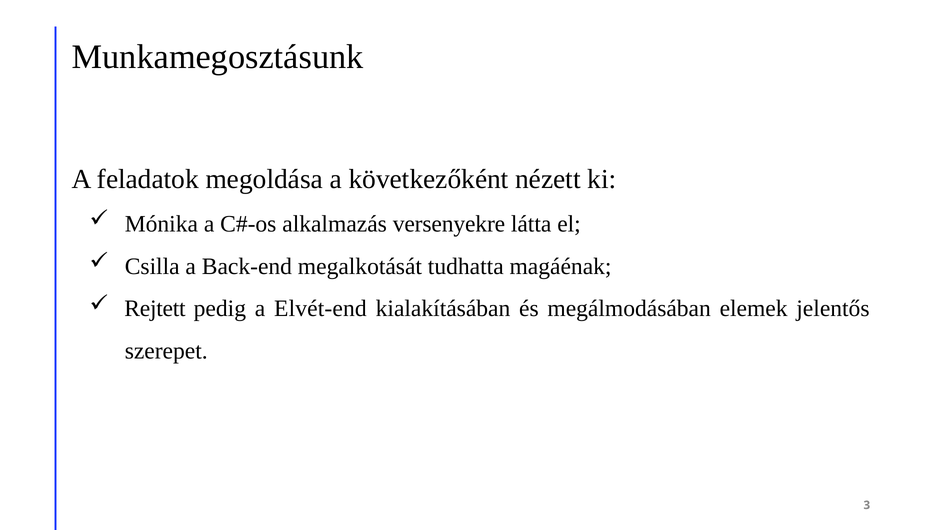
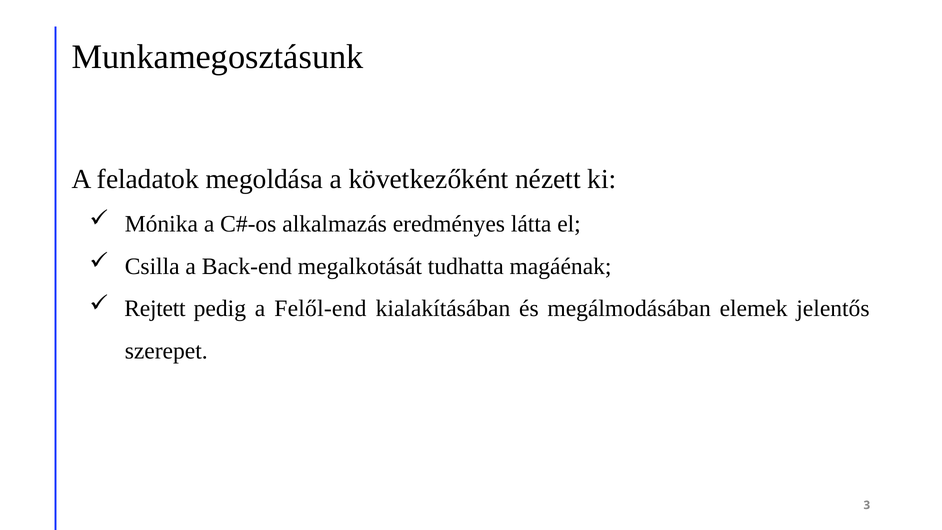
versenyekre: versenyekre -> eredményes
Elvét-end: Elvét-end -> Felől-end
